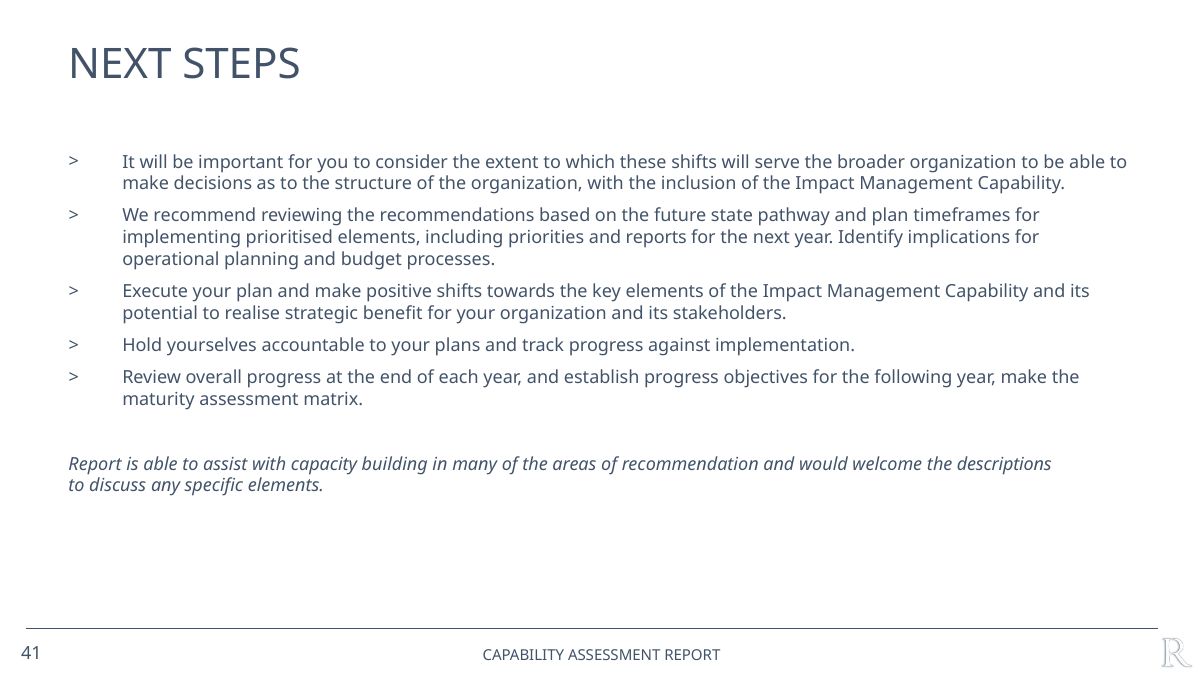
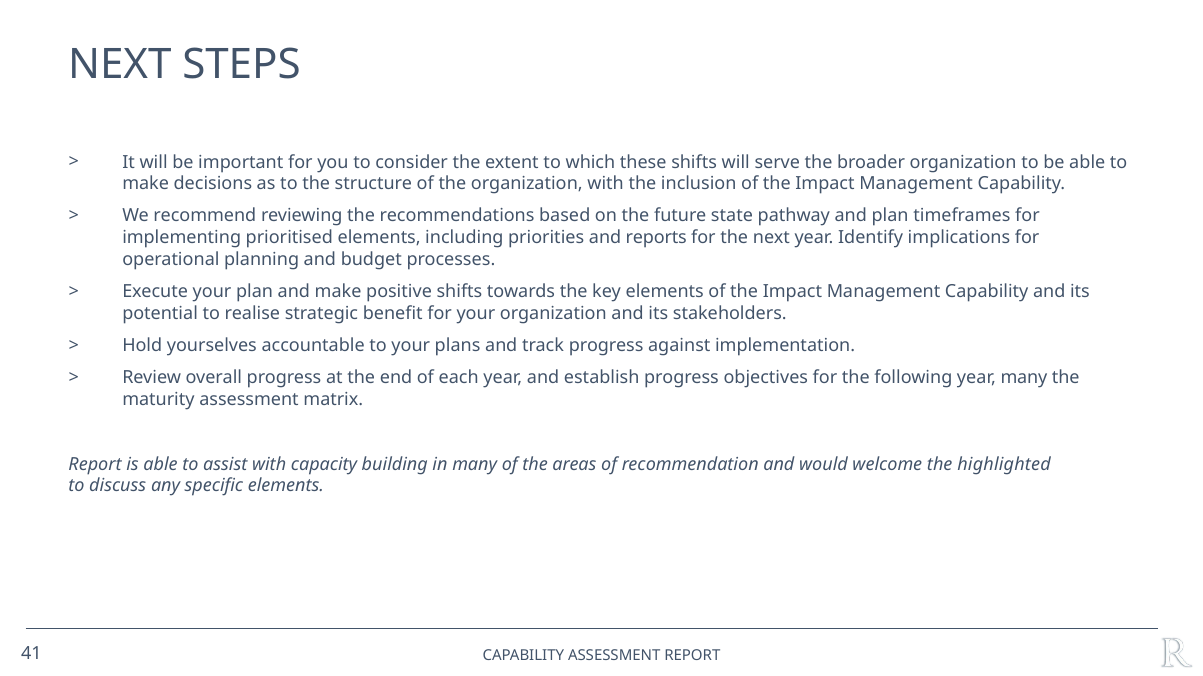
year make: make -> many
descriptions: descriptions -> highlighted
